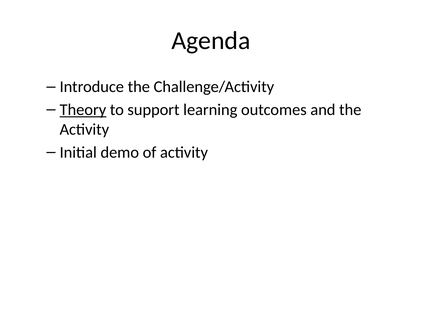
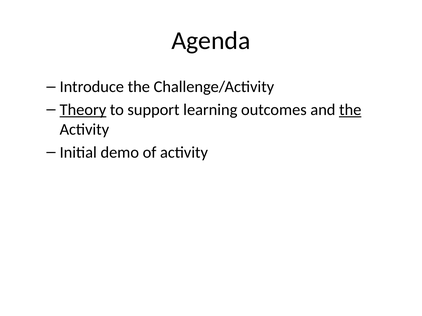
the at (350, 110) underline: none -> present
